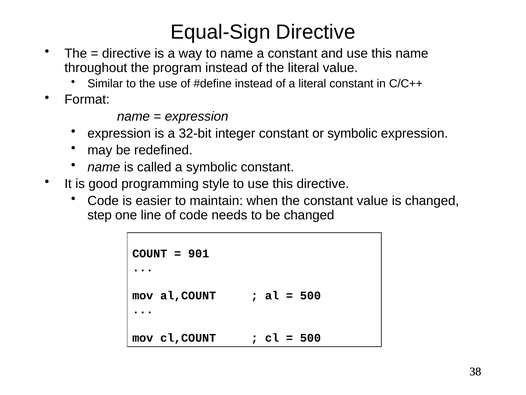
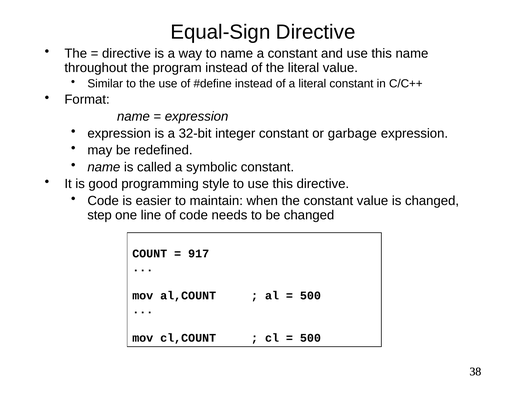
or symbolic: symbolic -> garbage
901: 901 -> 917
